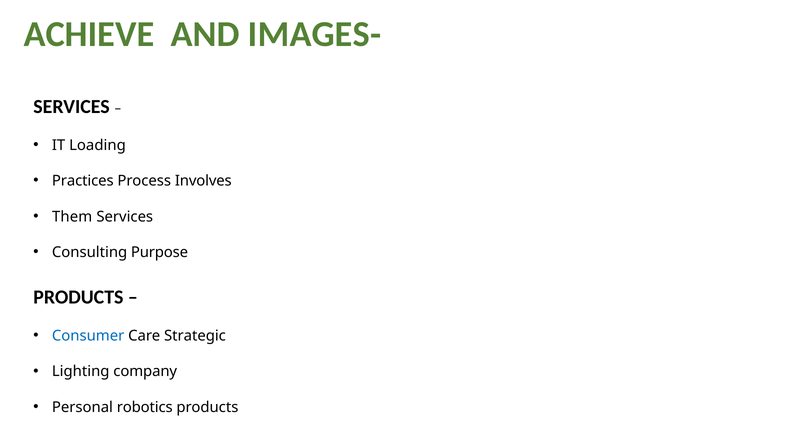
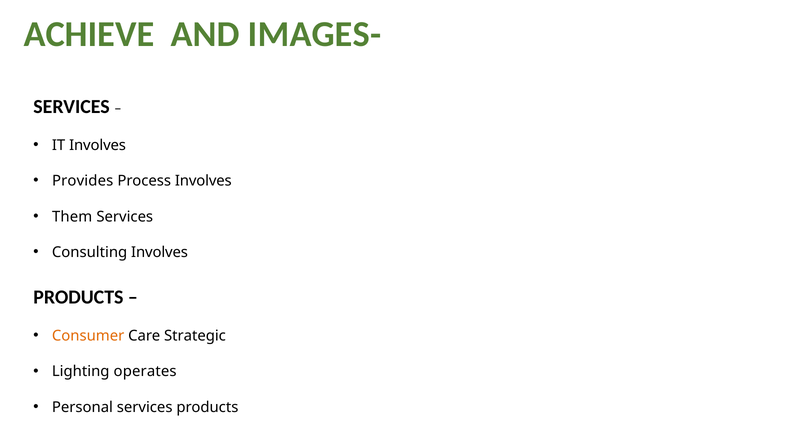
IT Loading: Loading -> Involves
Practices: Practices -> Provides
Consulting Purpose: Purpose -> Involves
Consumer colour: blue -> orange
company: company -> operates
Personal robotics: robotics -> services
